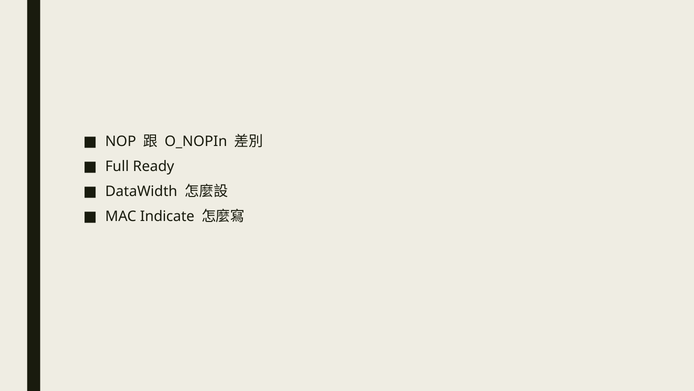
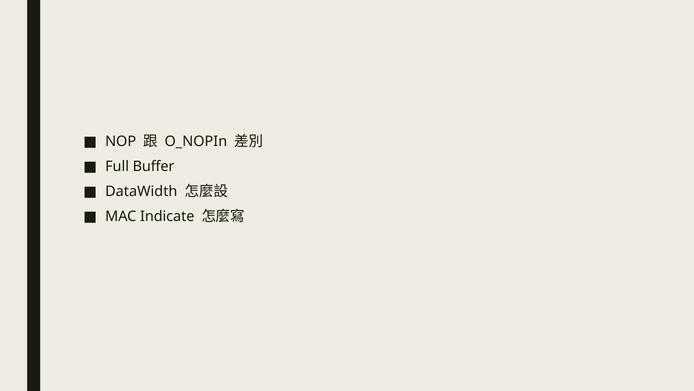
Ready: Ready -> Buffer
